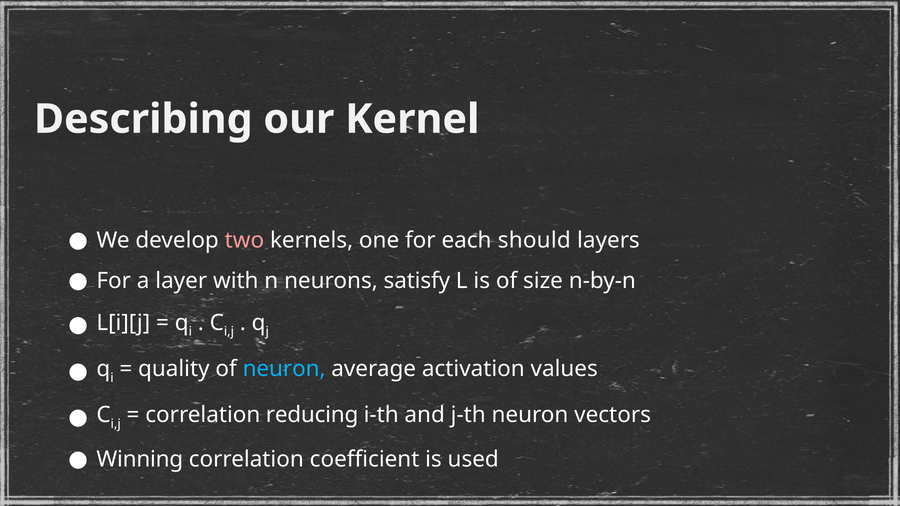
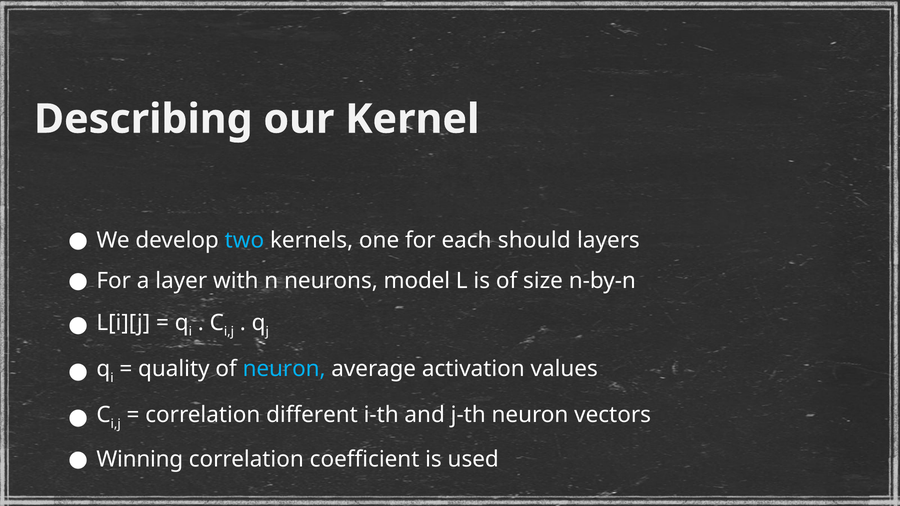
two colour: pink -> light blue
satisfy: satisfy -> model
reducing: reducing -> different
